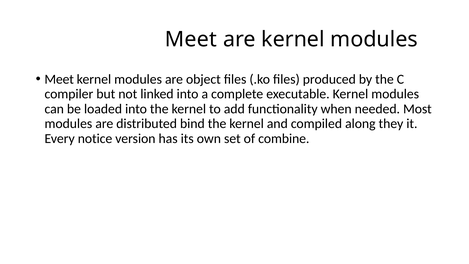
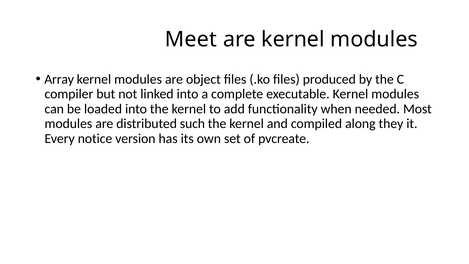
Meet at (59, 79): Meet -> Array
bind: bind -> such
combine: combine -> pvcreate
